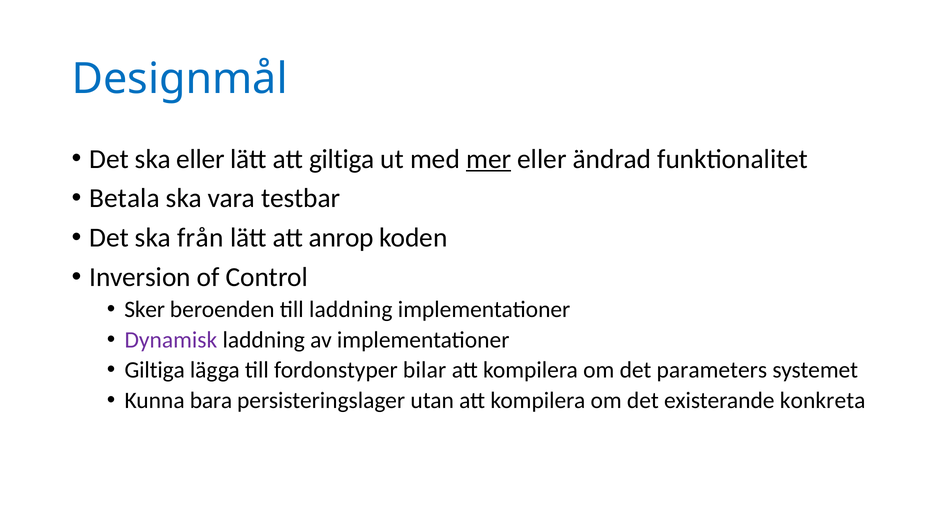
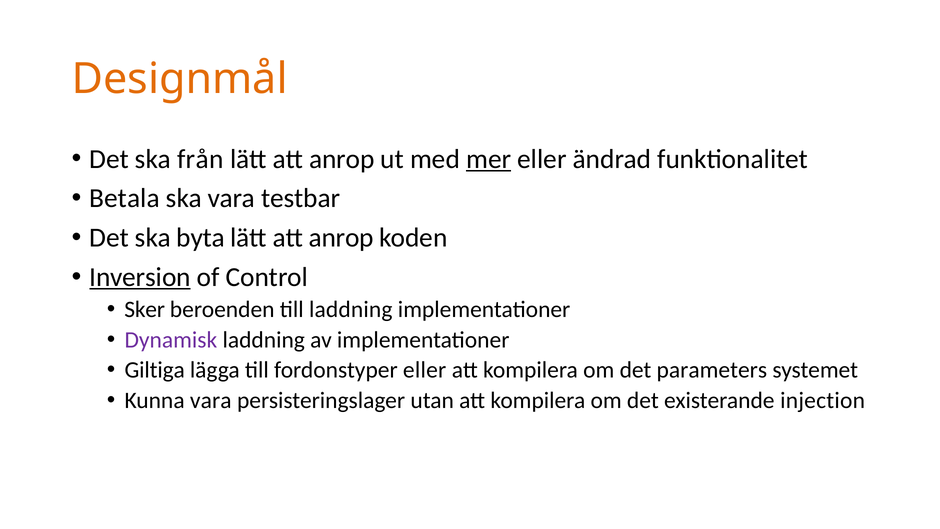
Designmål colour: blue -> orange
ska eller: eller -> från
giltiga at (342, 159): giltiga -> anrop
från: från -> byta
Inversion underline: none -> present
fordonstyper bilar: bilar -> eller
Kunna bara: bara -> vara
konkreta: konkreta -> injection
